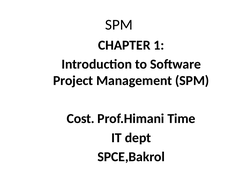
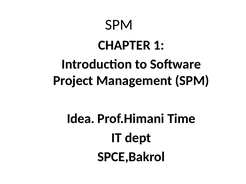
Cost: Cost -> Idea
